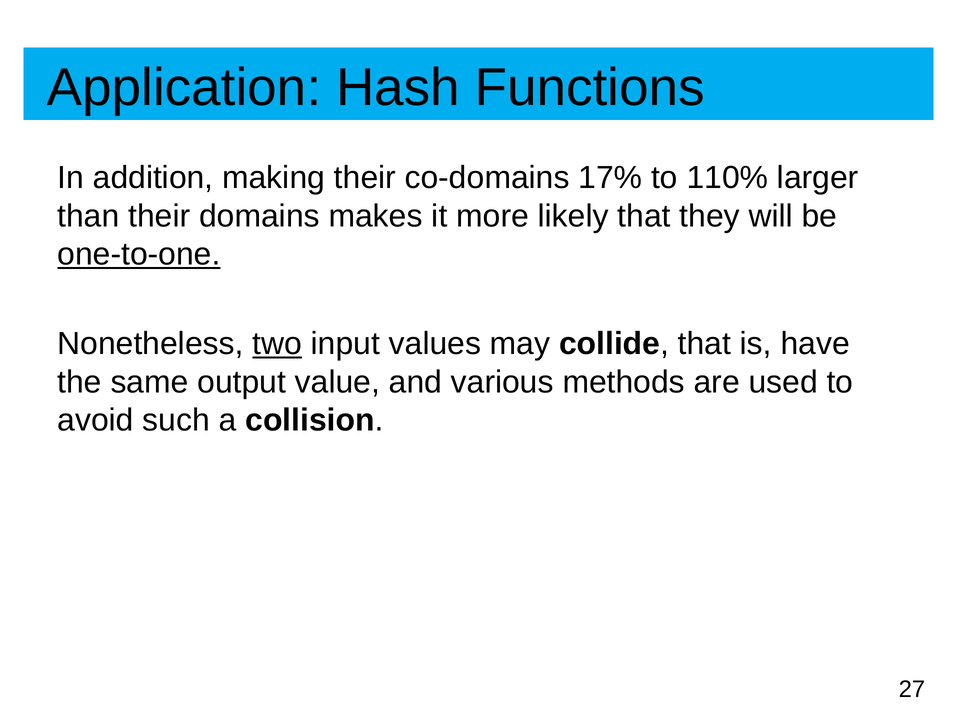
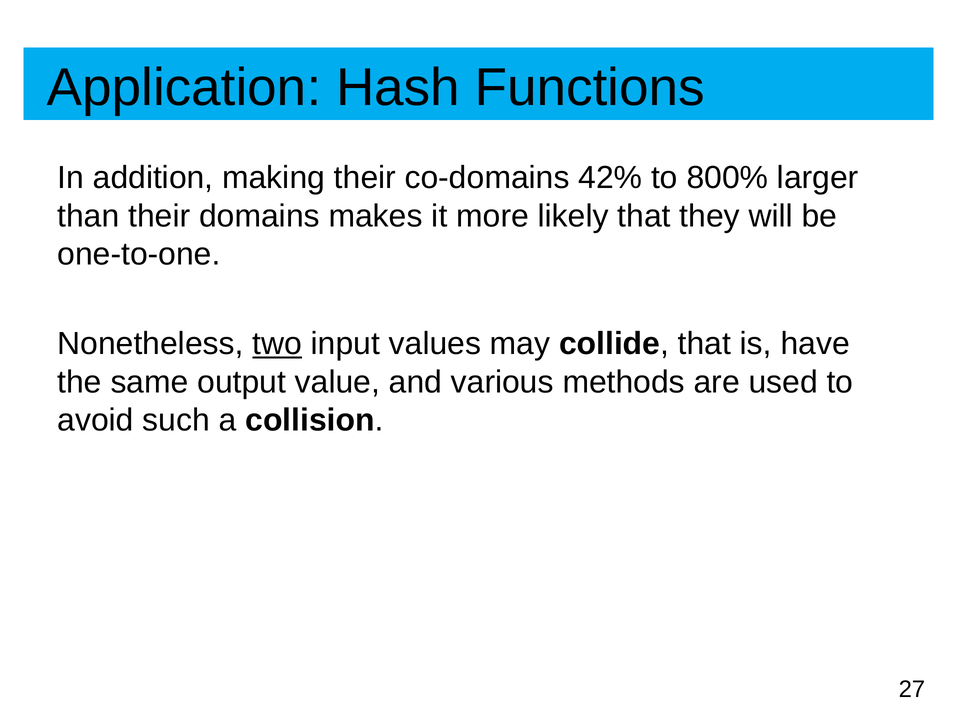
17%: 17% -> 42%
110%: 110% -> 800%
one-to-one underline: present -> none
